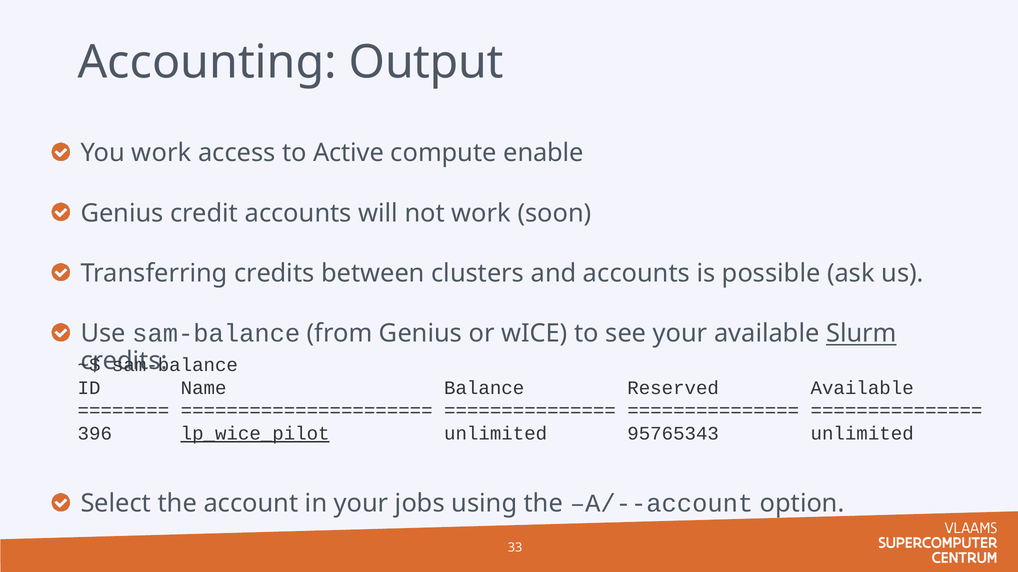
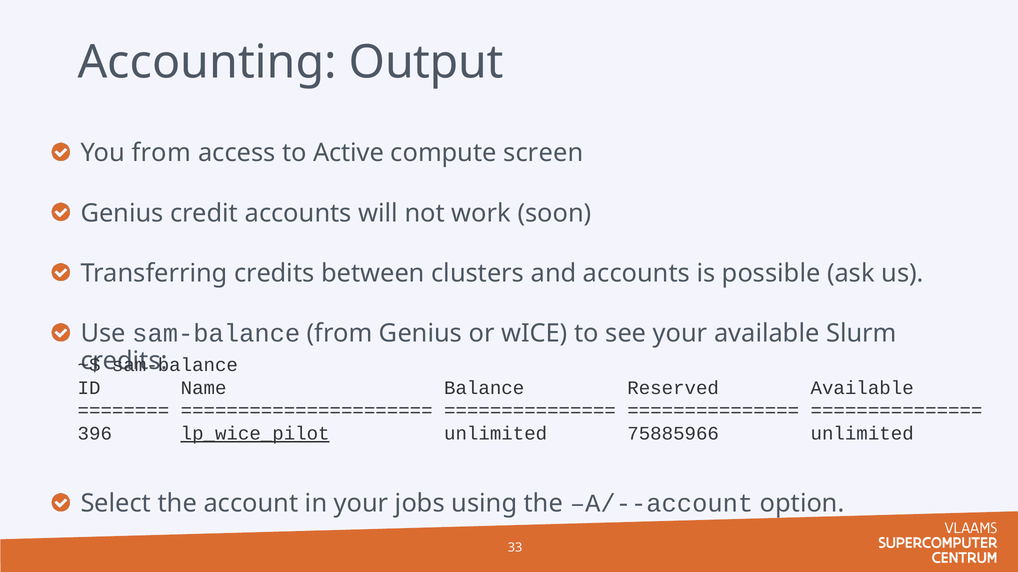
You work: work -> from
enable: enable -> screen
Slurm underline: present -> none
95765343: 95765343 -> 75885966
